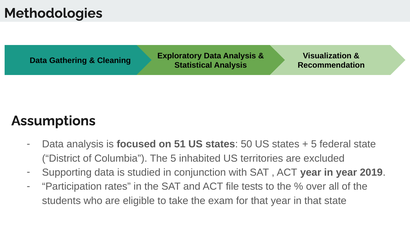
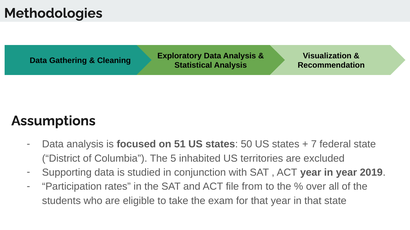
5 at (314, 145): 5 -> 7
tests: tests -> from
